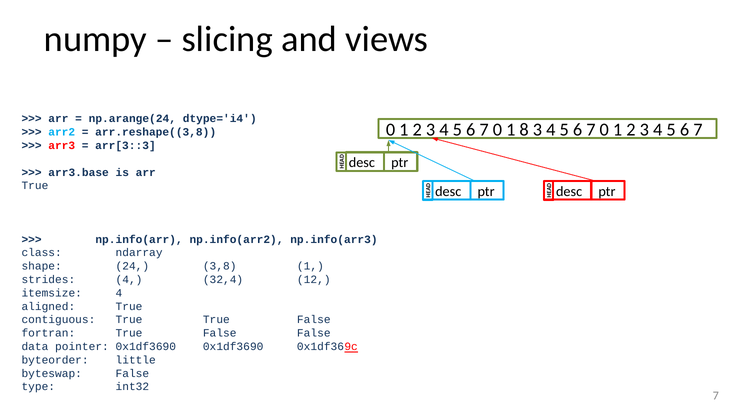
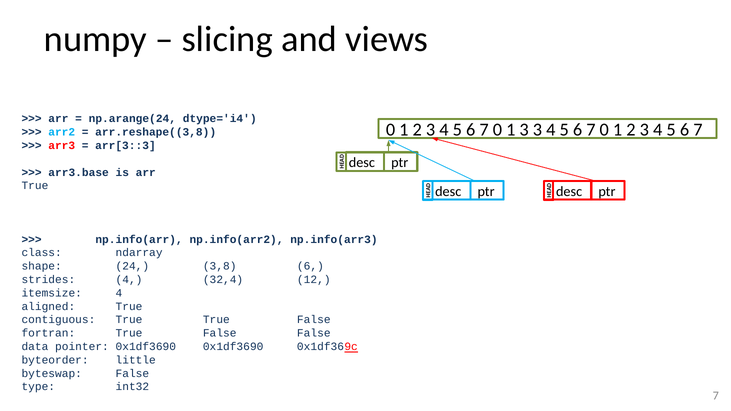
1 8: 8 -> 3
3,8 1: 1 -> 6
